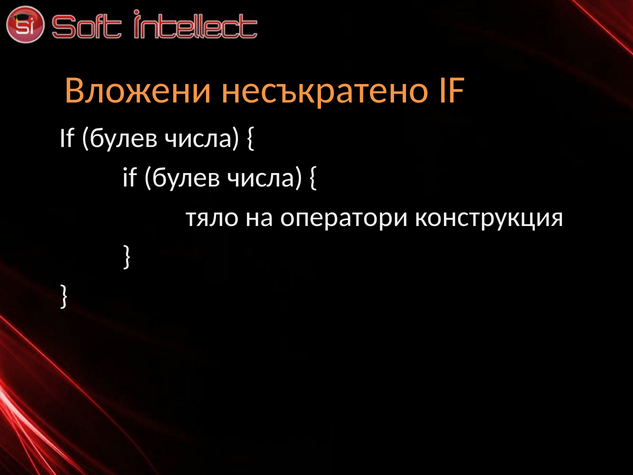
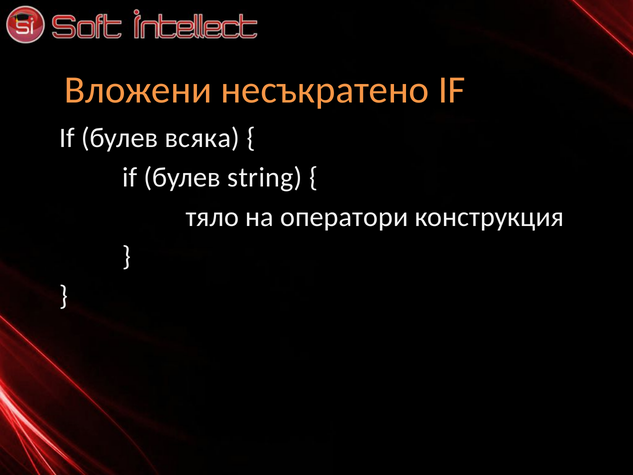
числа at (202, 138): числа -> всяка
числа at (265, 178): числа -> string
